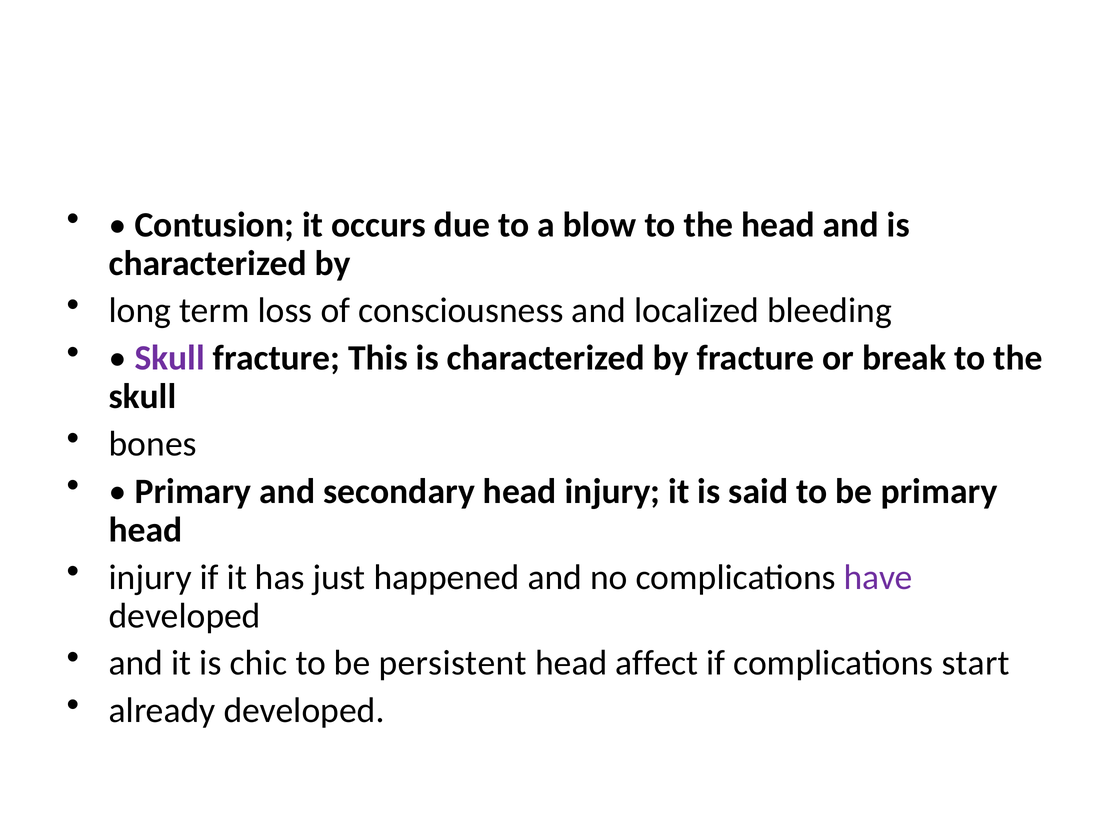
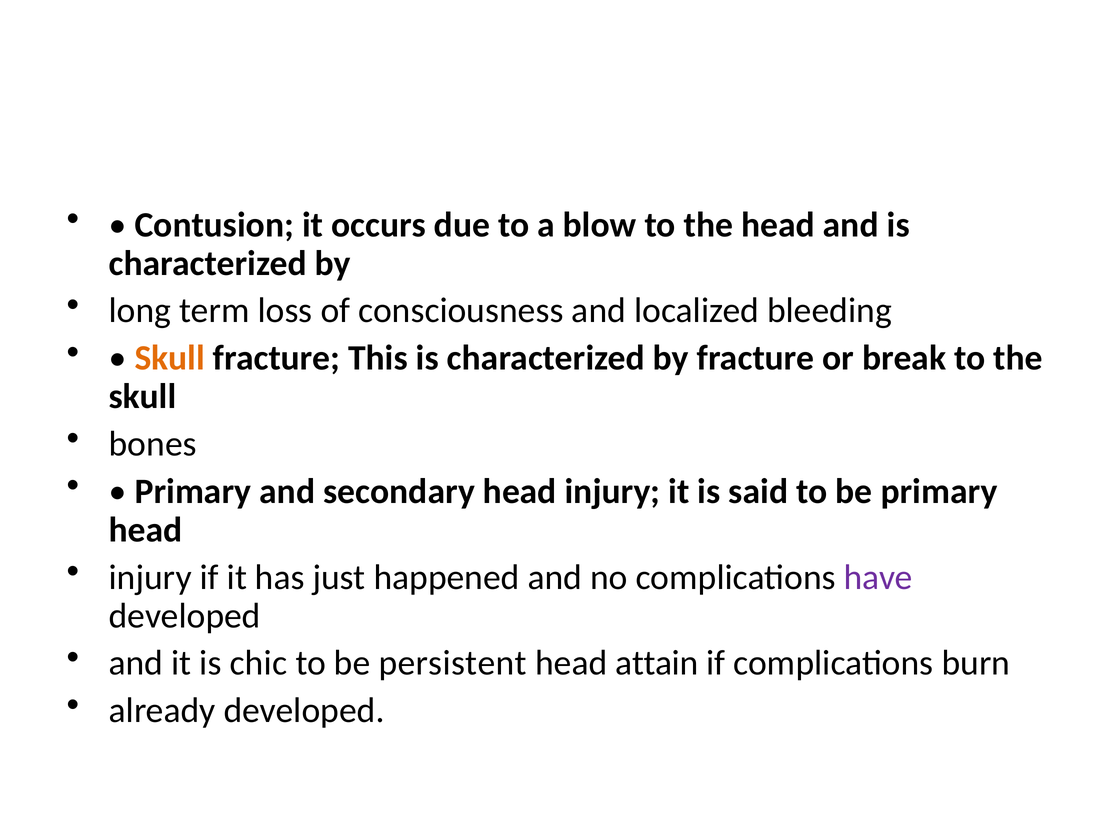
Skull at (170, 358) colour: purple -> orange
affect: affect -> attain
start: start -> burn
